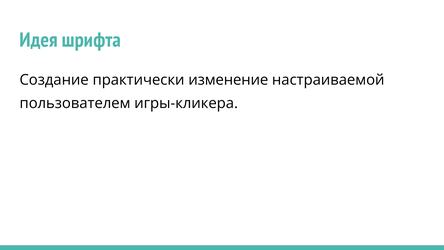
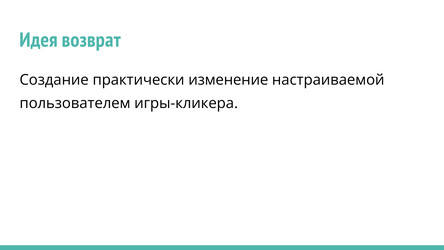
шрифта: шрифта -> возврат
